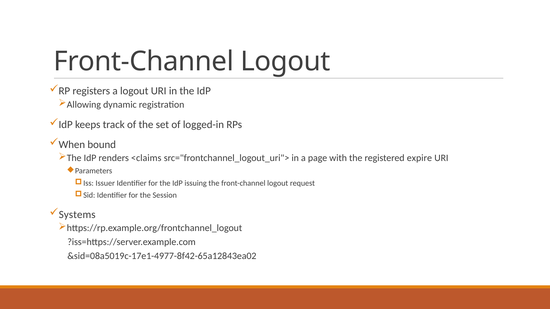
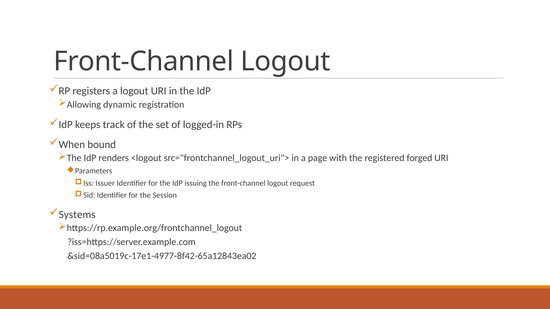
<claims: <claims -> <logout
expire: expire -> forged
